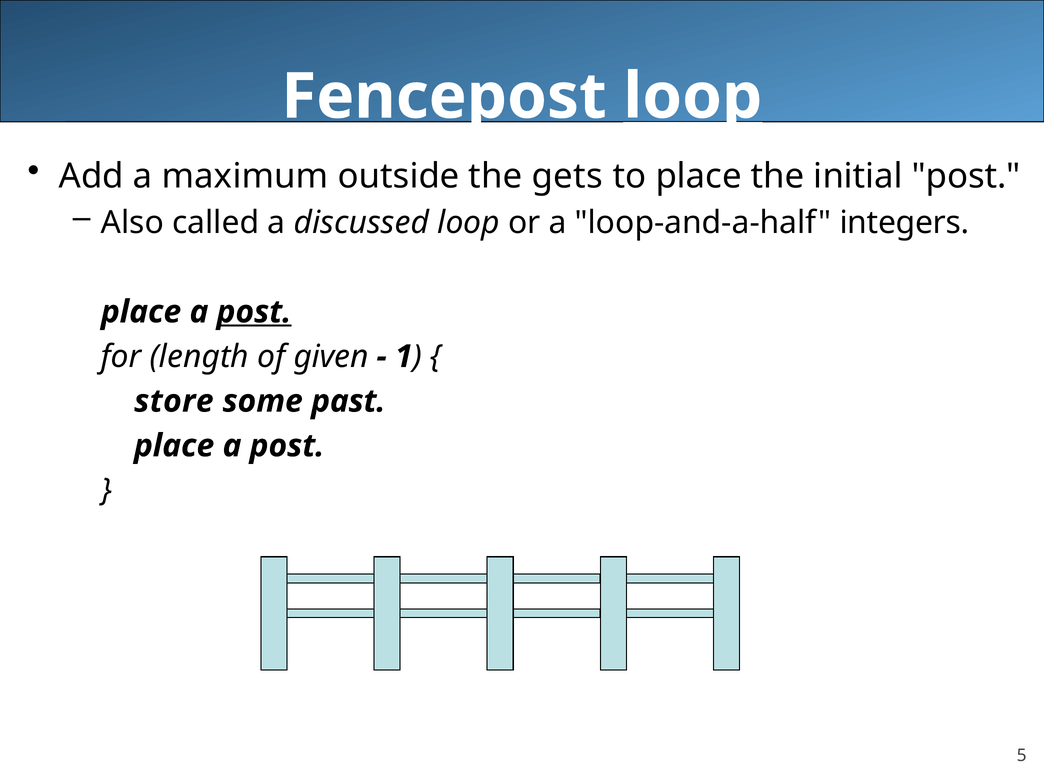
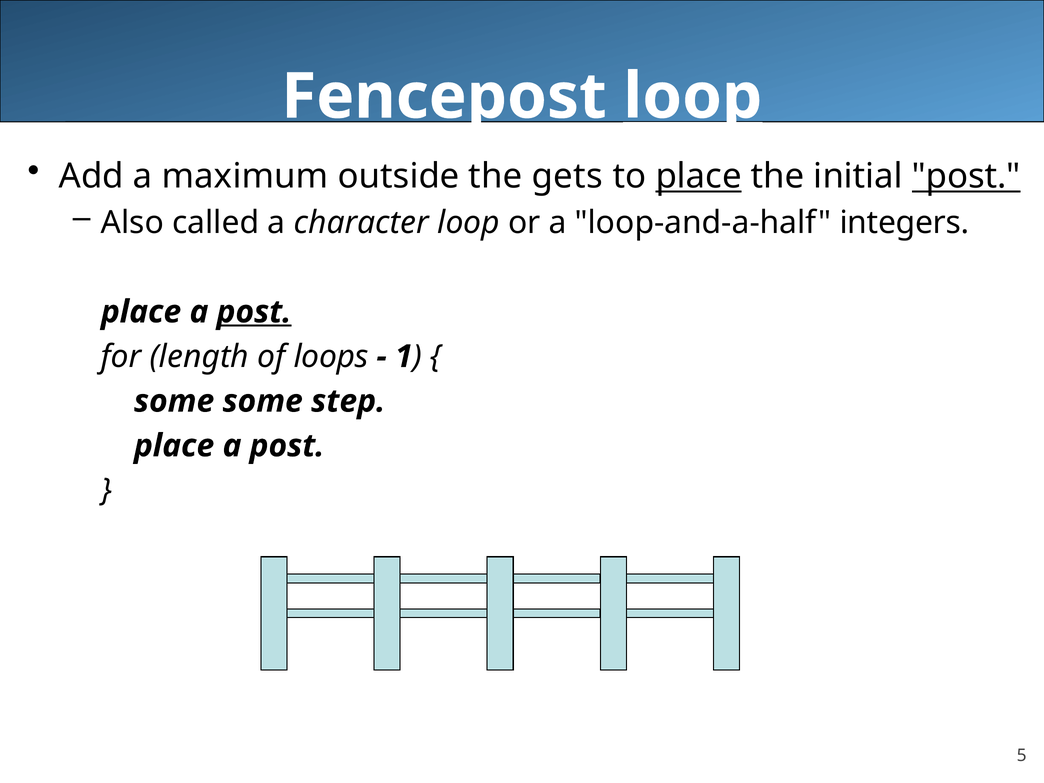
place at (699, 176) underline: none -> present
post at (966, 176) underline: none -> present
discussed: discussed -> character
given: given -> loops
store at (174, 401): store -> some
past: past -> step
